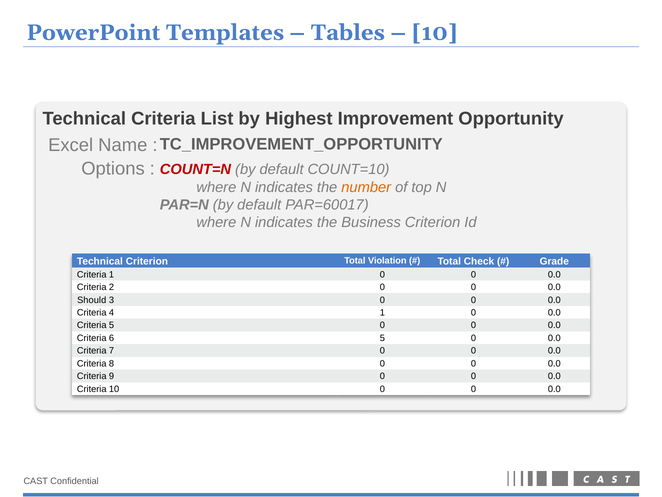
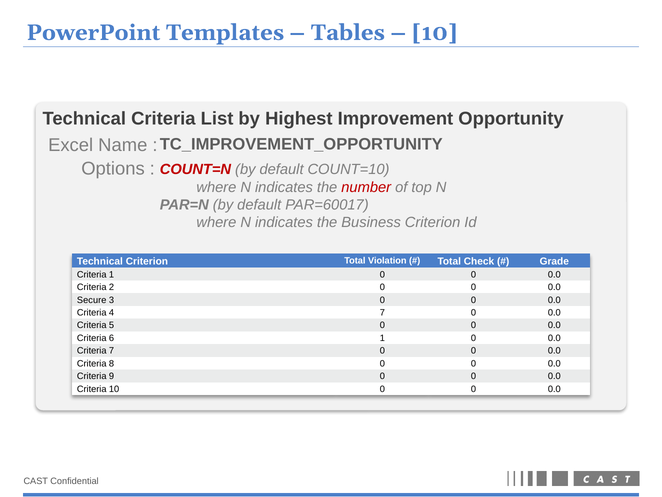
number colour: orange -> red
Should: Should -> Secure
4 1: 1 -> 7
6 5: 5 -> 1
